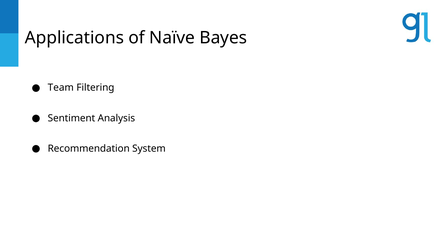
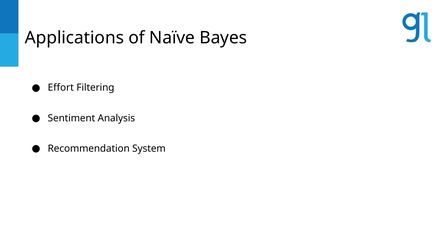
Team: Team -> Effort
